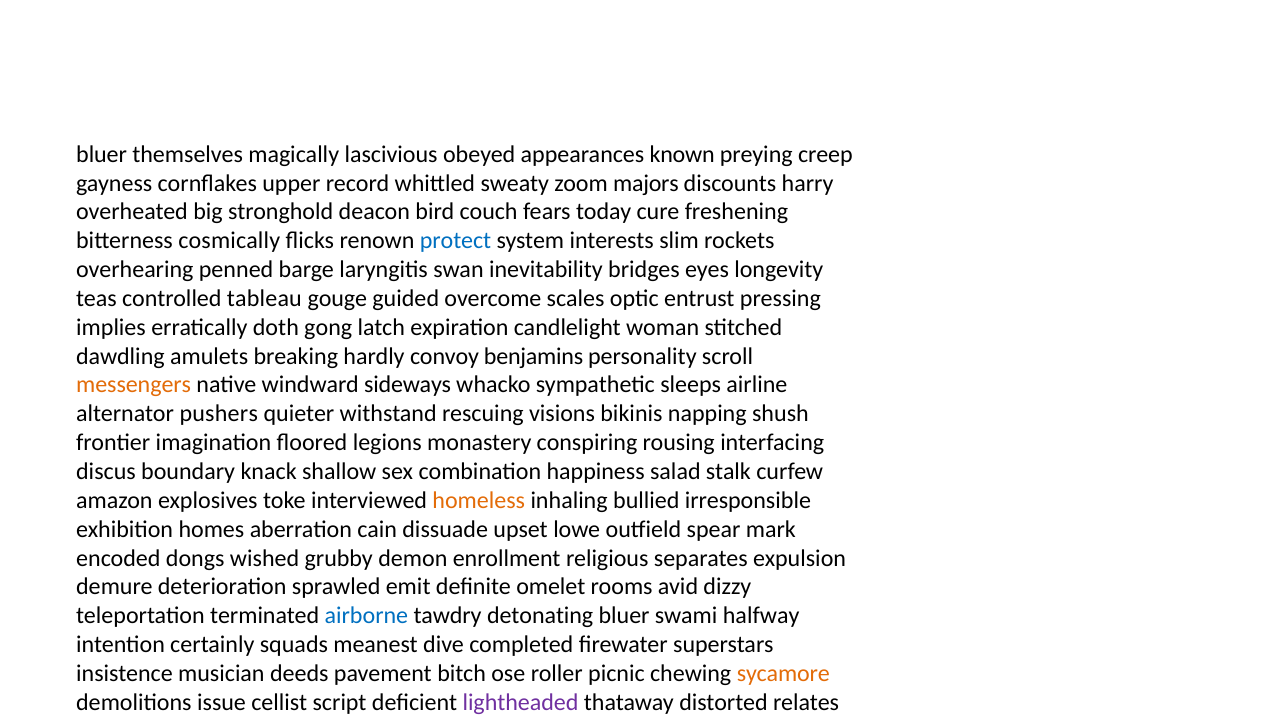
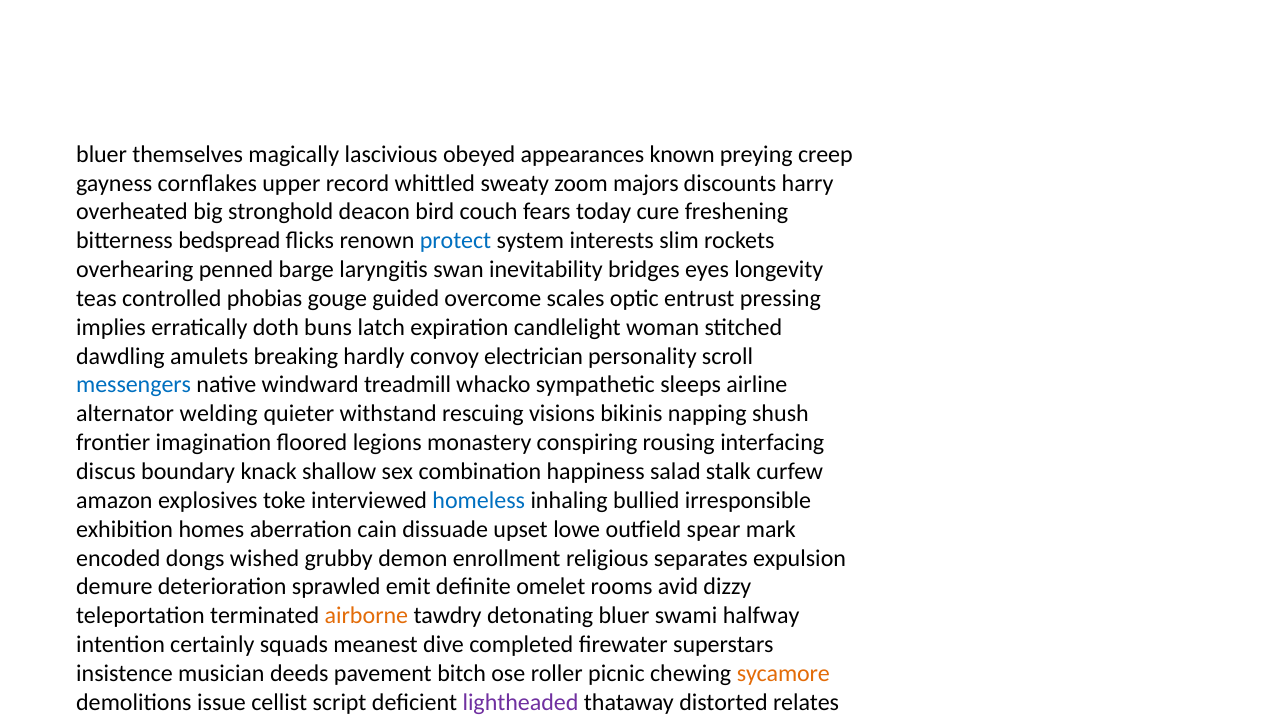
cosmically: cosmically -> bedspread
tableau: tableau -> phobias
gong: gong -> buns
benjamins: benjamins -> electrician
messengers colour: orange -> blue
sideways: sideways -> treadmill
pushers: pushers -> welding
homeless colour: orange -> blue
airborne colour: blue -> orange
